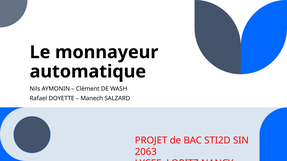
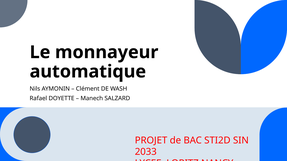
2063: 2063 -> 2033
